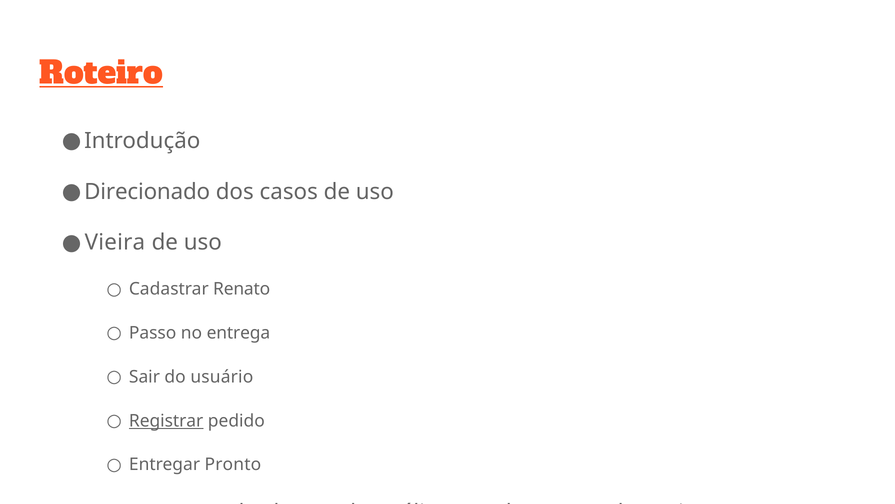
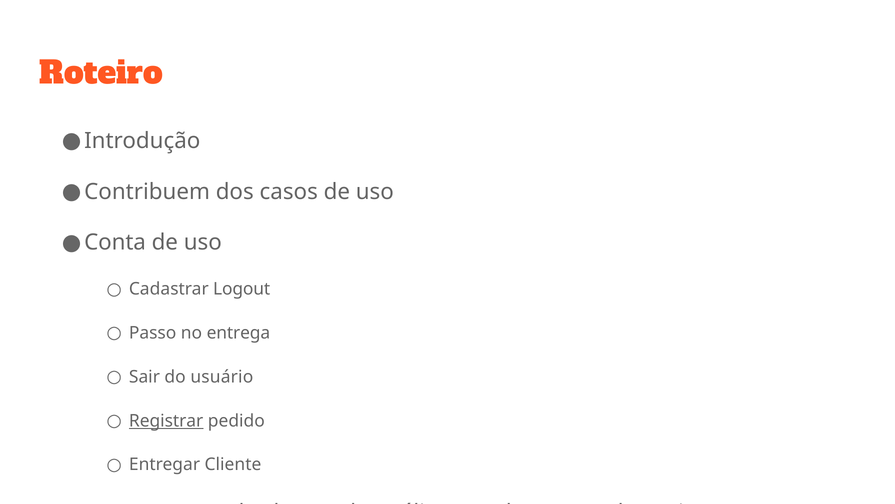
Roteiro underline: present -> none
Direcionado: Direcionado -> Contribuem
Vieira: Vieira -> Conta
Renato: Renato -> Logout
Pronto: Pronto -> Cliente
